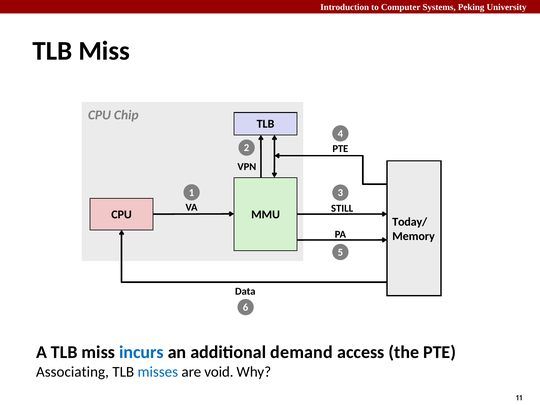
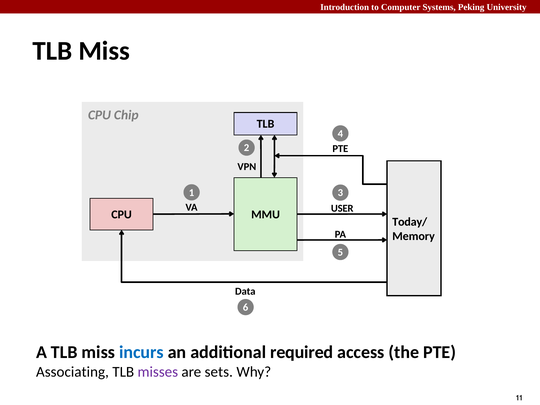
STILL: STILL -> USER
demand: demand -> required
misses colour: blue -> purple
void: void -> sets
